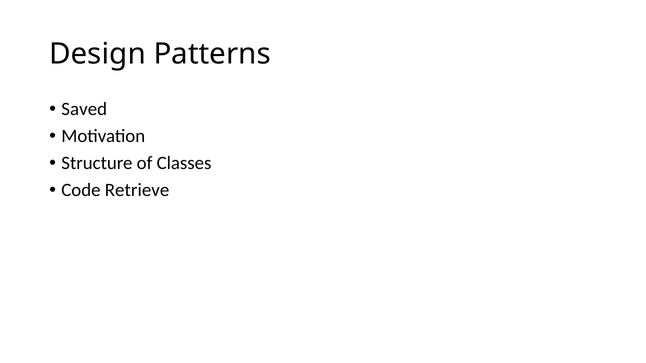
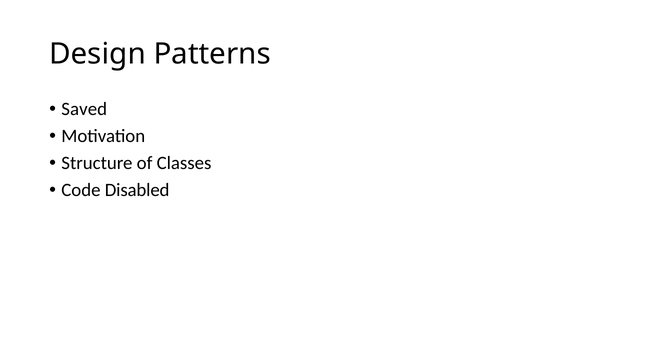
Retrieve: Retrieve -> Disabled
